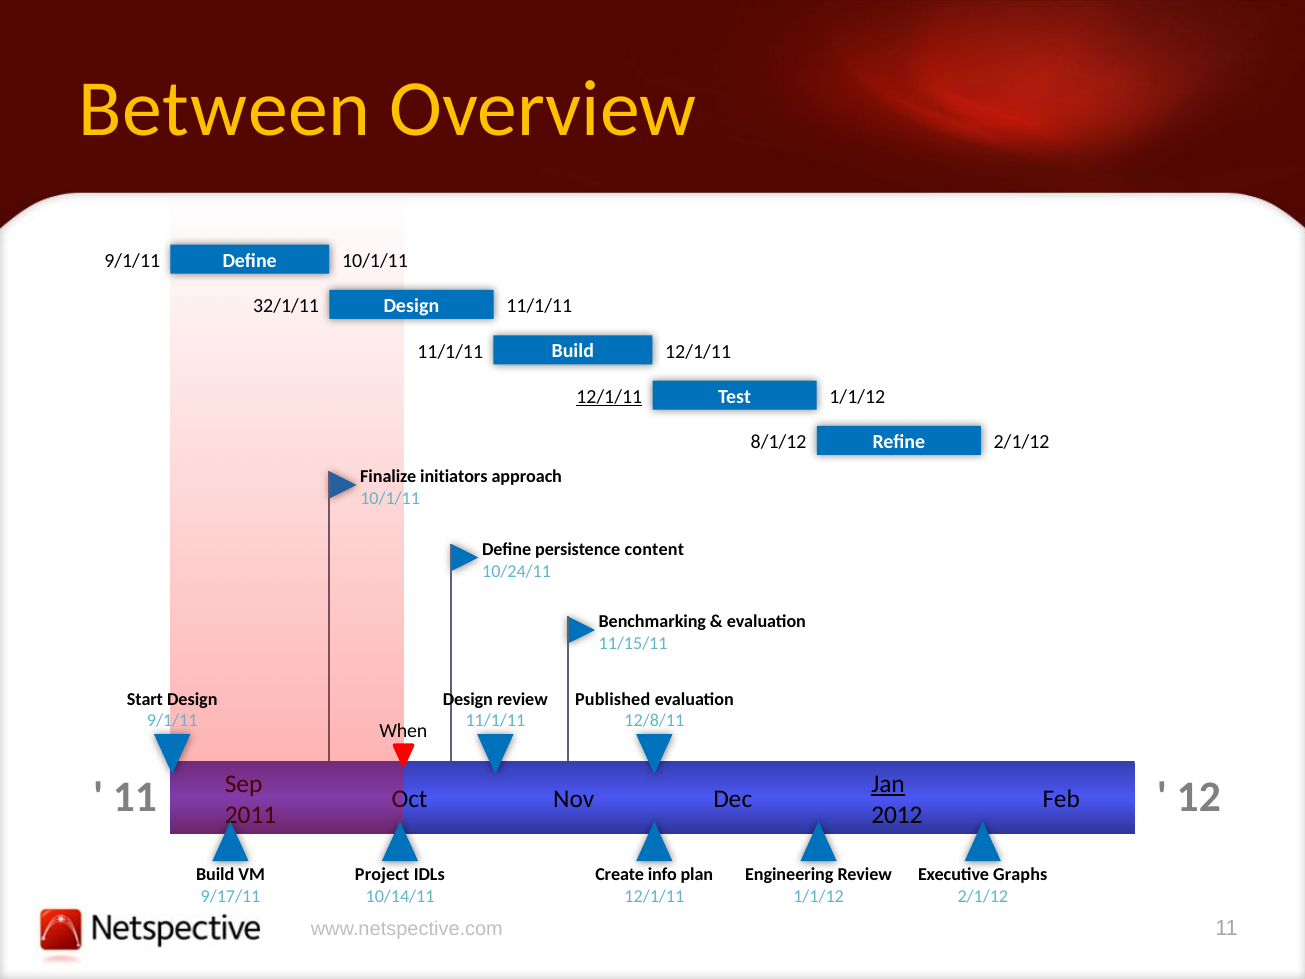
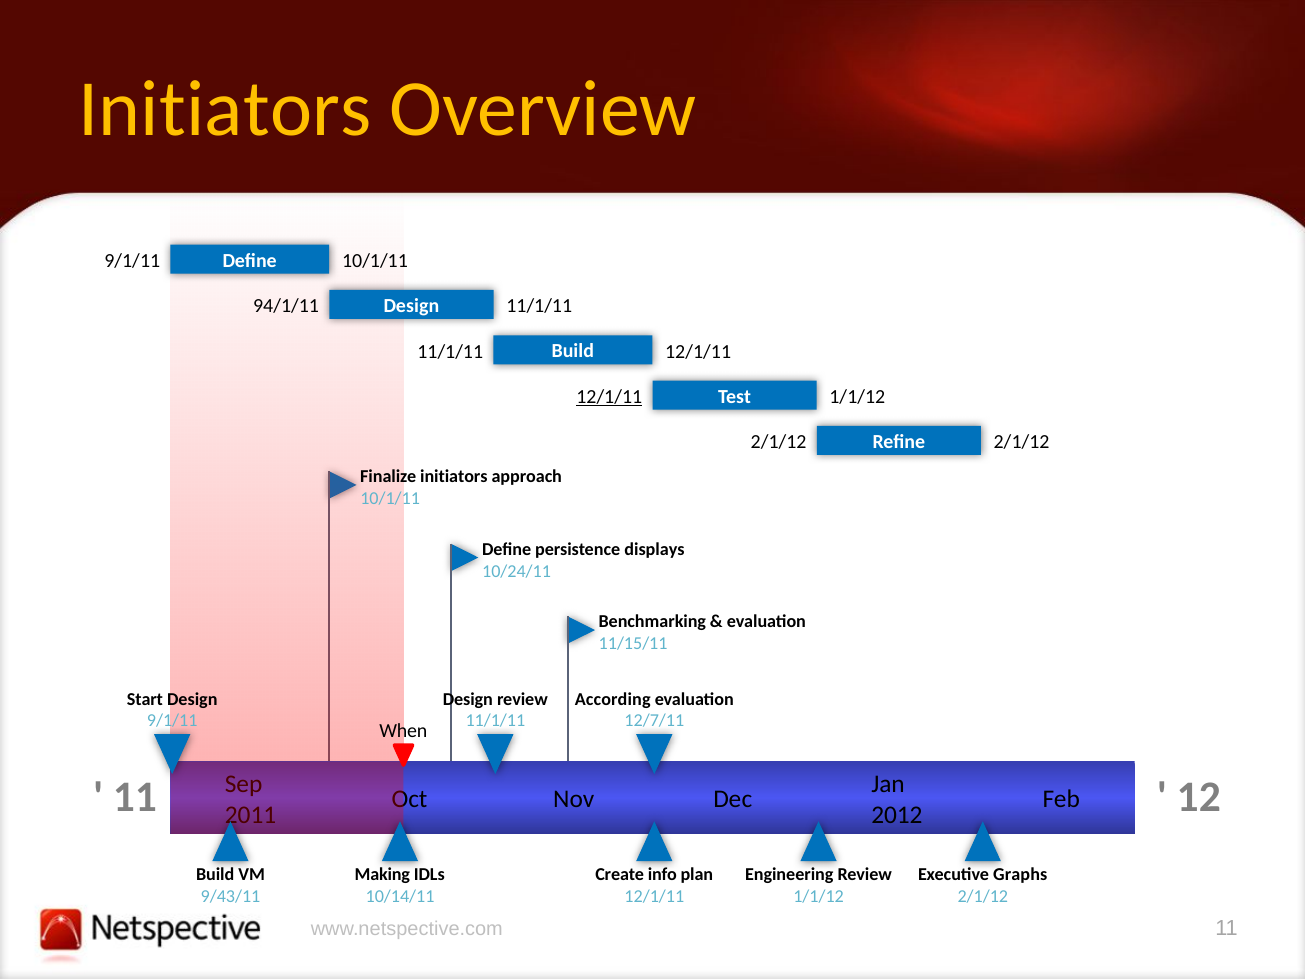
Between at (225, 109): Between -> Initiators
32/1/11: 32/1/11 -> 94/1/11
8/1/12 at (779, 442): 8/1/12 -> 2/1/12
content: content -> displays
Published: Published -> According
12/8/11: 12/8/11 -> 12/7/11
Jan underline: present -> none
Project: Project -> Making
9/17/11: 9/17/11 -> 9/43/11
